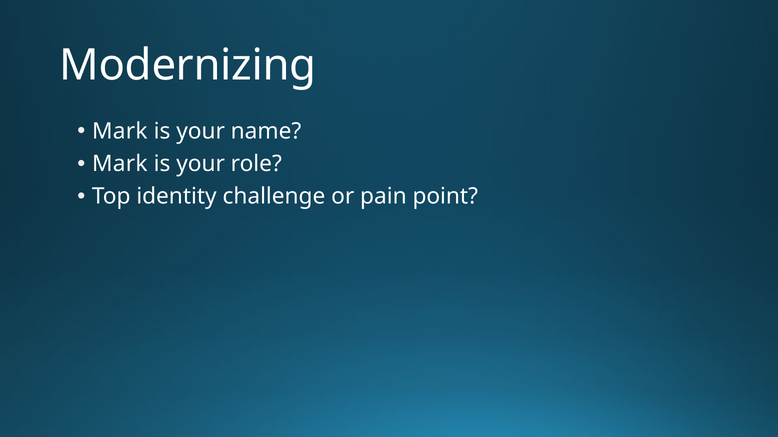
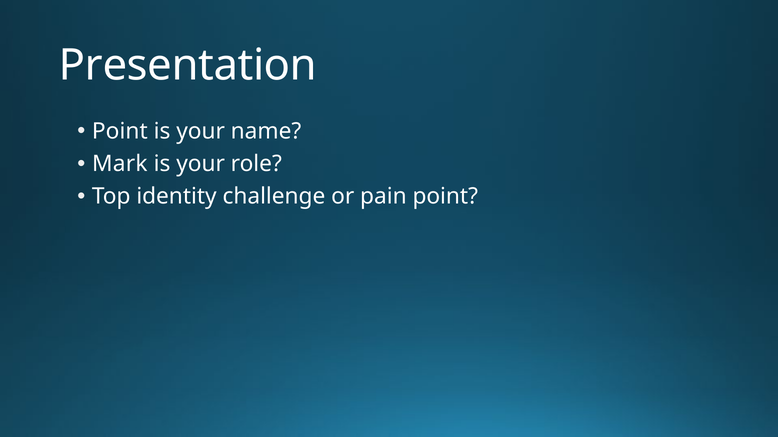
Modernizing: Modernizing -> Presentation
Mark at (120, 132): Mark -> Point
